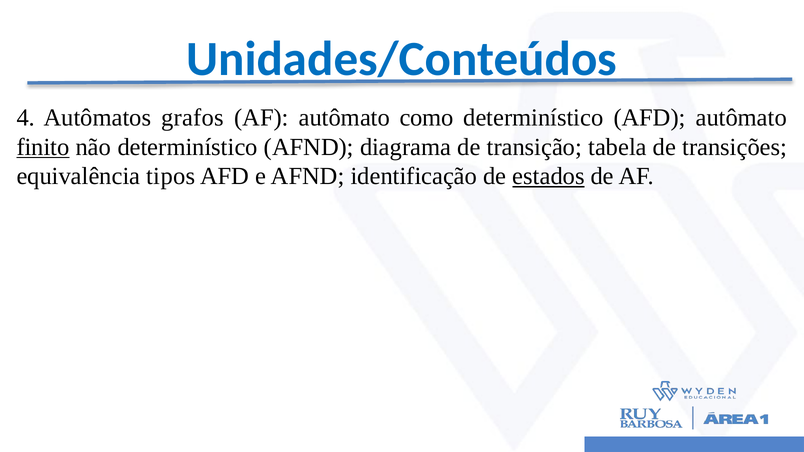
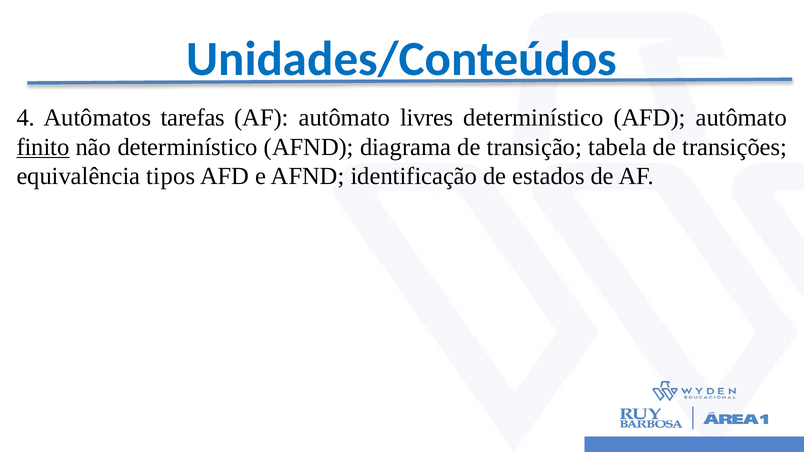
grafos: grafos -> tarefas
como: como -> livres
estados underline: present -> none
